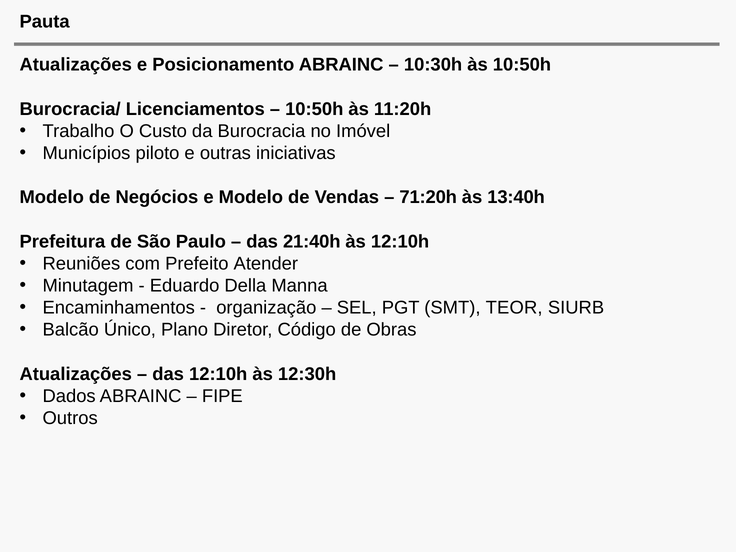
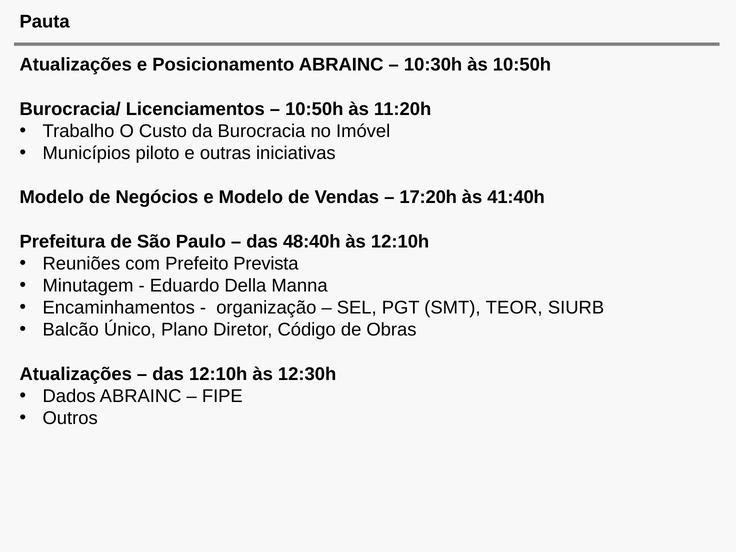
71:20h: 71:20h -> 17:20h
13:40h: 13:40h -> 41:40h
21:40h: 21:40h -> 48:40h
Atender: Atender -> Prevista
